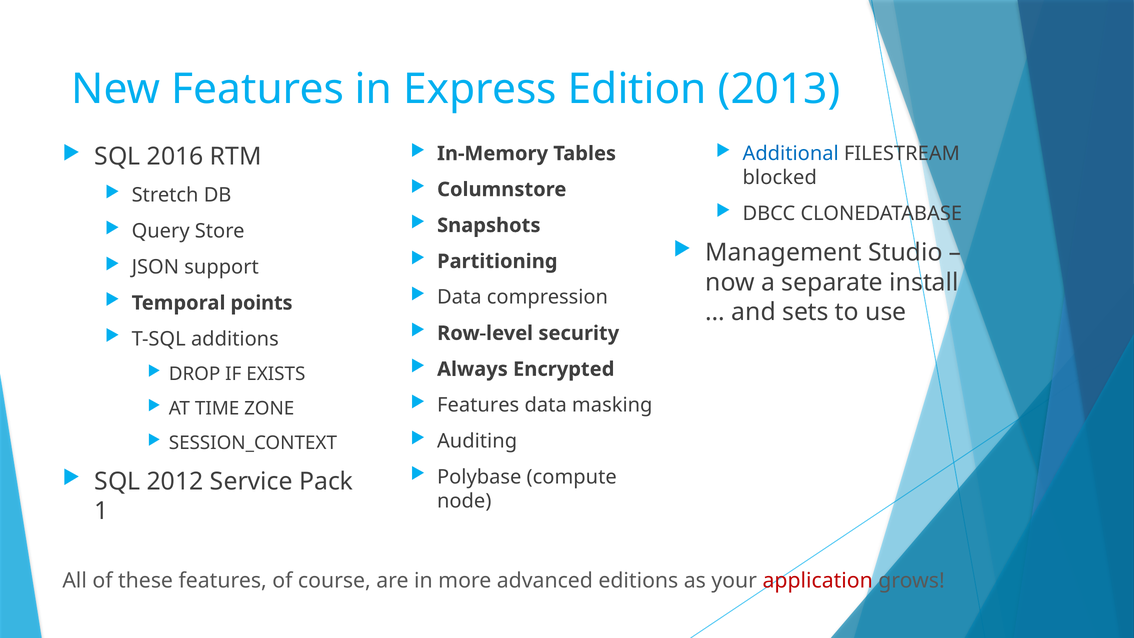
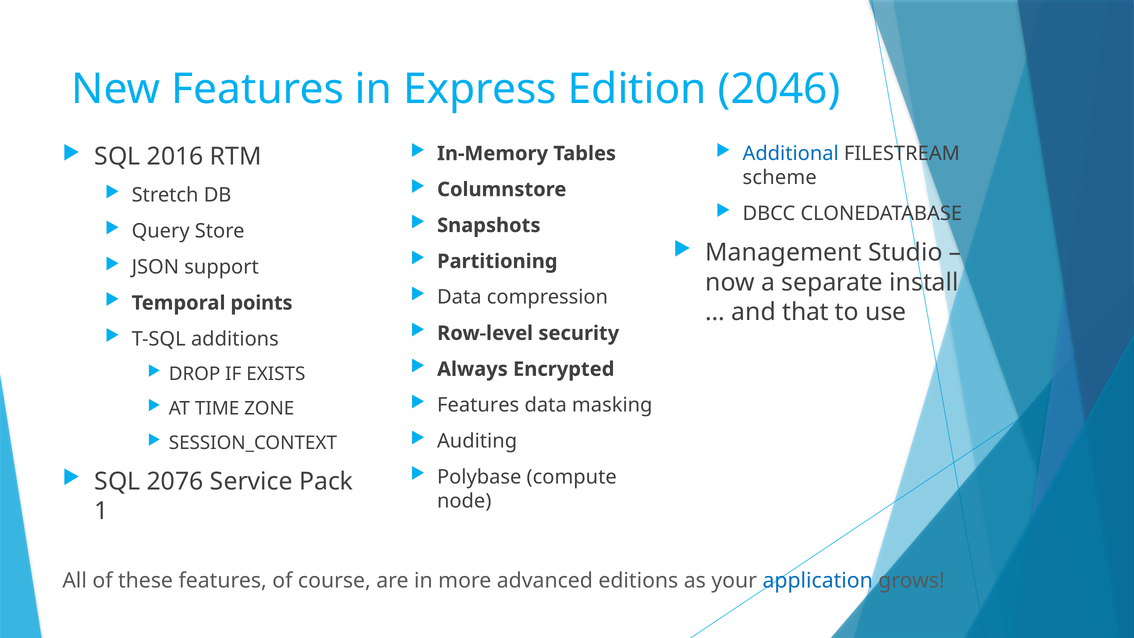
2013: 2013 -> 2046
blocked: blocked -> scheme
sets: sets -> that
2012: 2012 -> 2076
application colour: red -> blue
